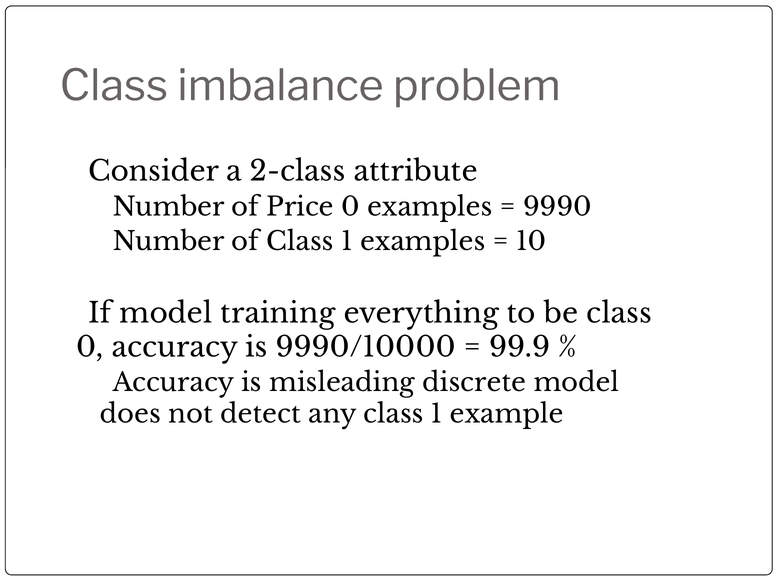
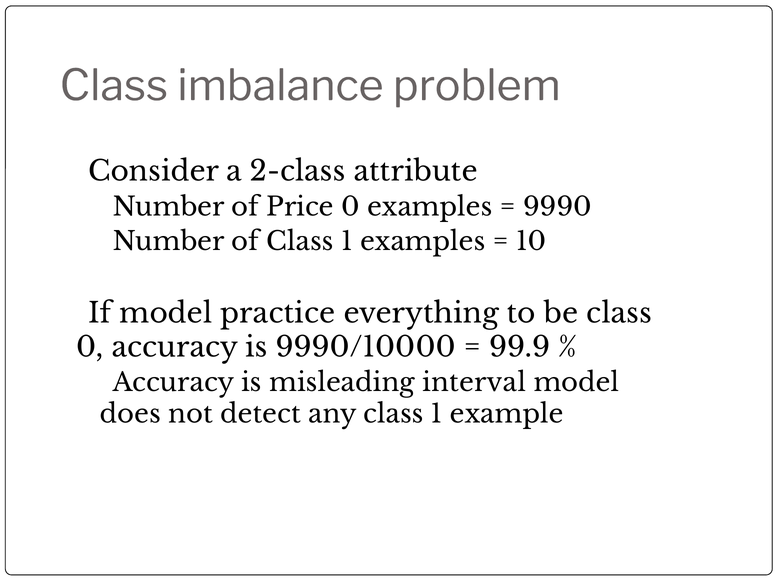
training: training -> practice
discrete: discrete -> interval
